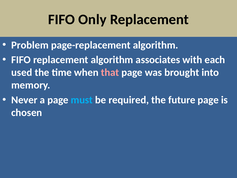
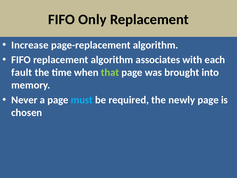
Problem: Problem -> Increase
used: used -> fault
that colour: pink -> light green
future: future -> newly
